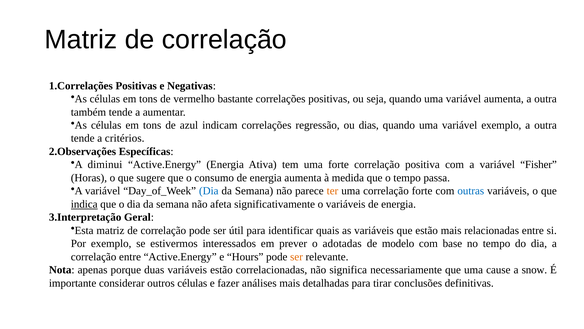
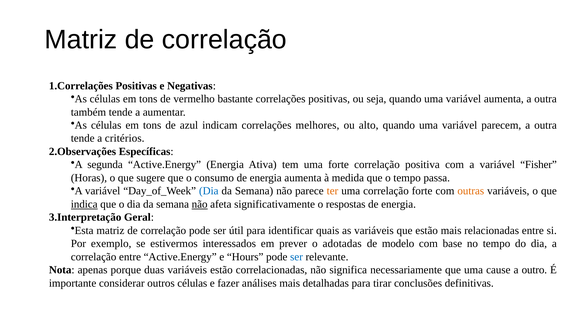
regressão: regressão -> melhores
dias: dias -> alto
variável exemplo: exemplo -> parecem
diminui: diminui -> segunda
outras colour: blue -> orange
não at (200, 204) underline: none -> present
o variáveis: variáveis -> respostas
ser at (297, 256) colour: orange -> blue
snow: snow -> outro
